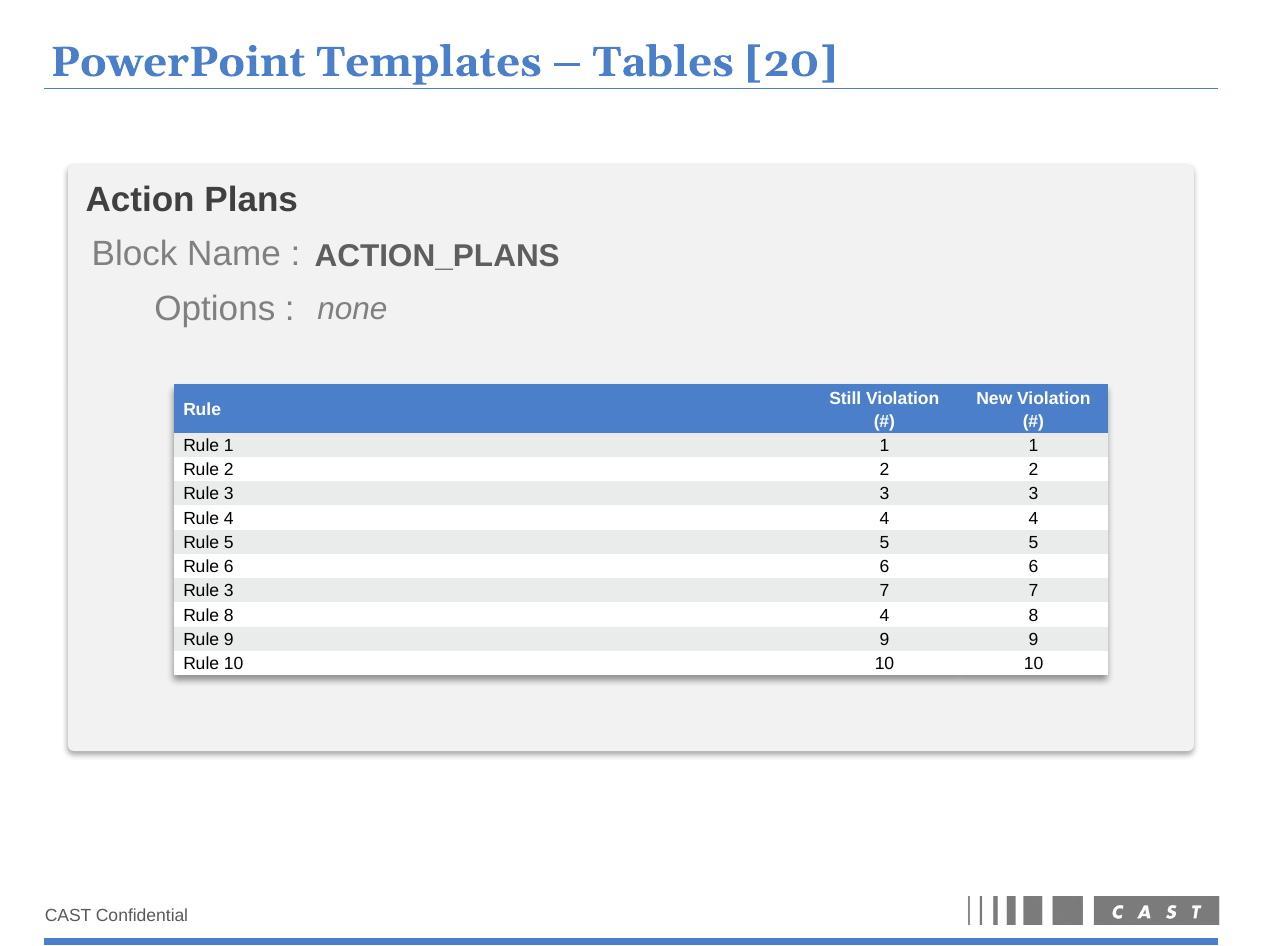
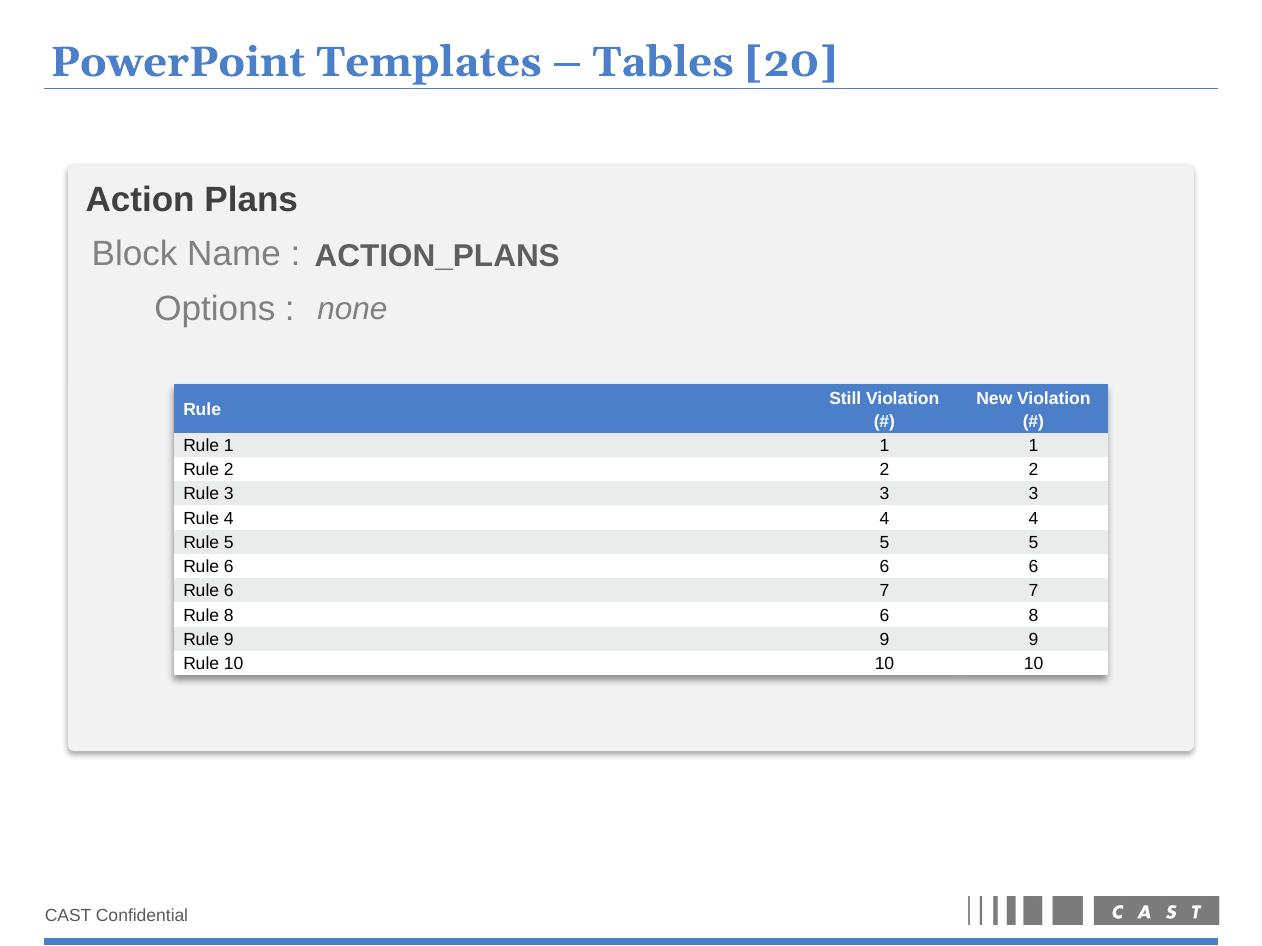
3 at (229, 591): 3 -> 6
8 4: 4 -> 6
